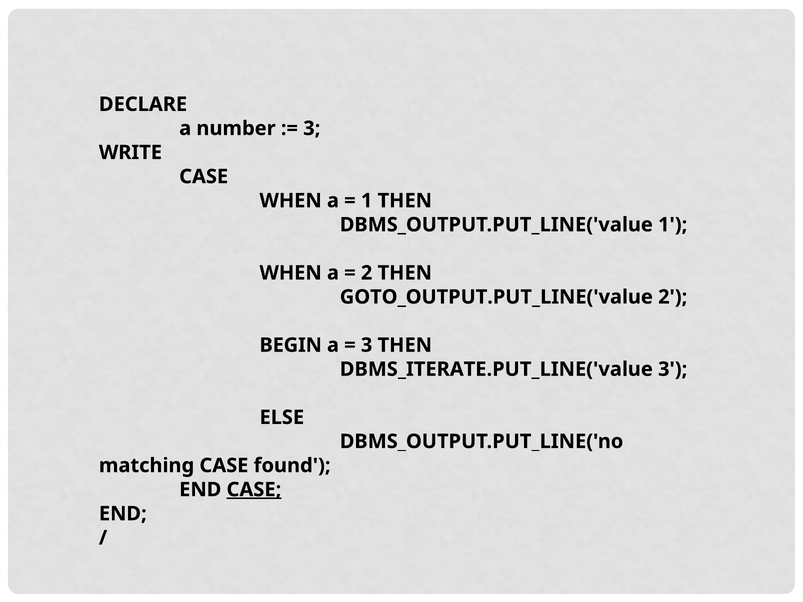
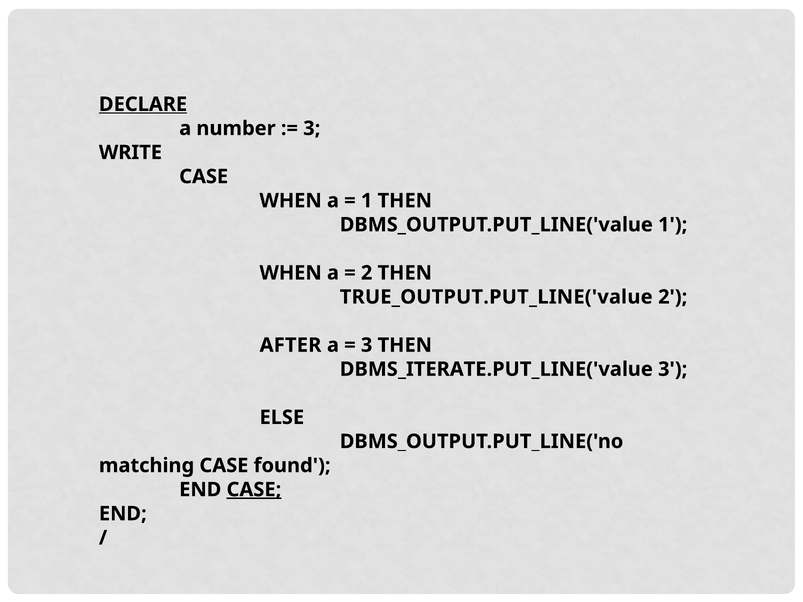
DECLARE underline: none -> present
GOTO_OUTPUT.PUT_LINE('value: GOTO_OUTPUT.PUT_LINE('value -> TRUE_OUTPUT.PUT_LINE('value
BEGIN: BEGIN -> AFTER
